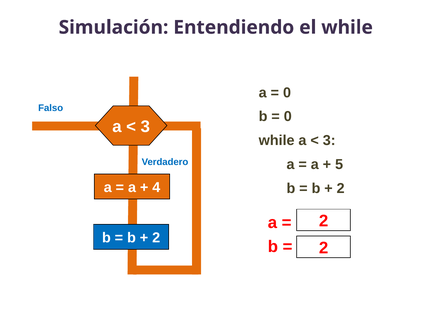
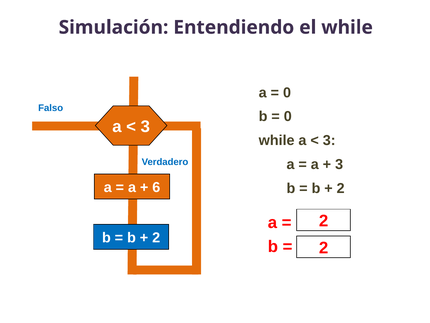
5 at (339, 164): 5 -> 3
4: 4 -> 6
